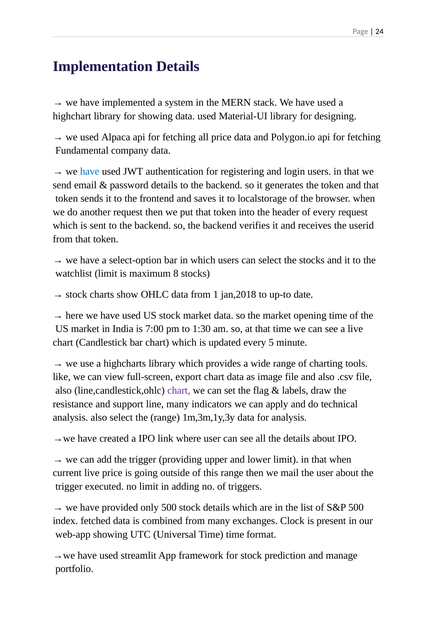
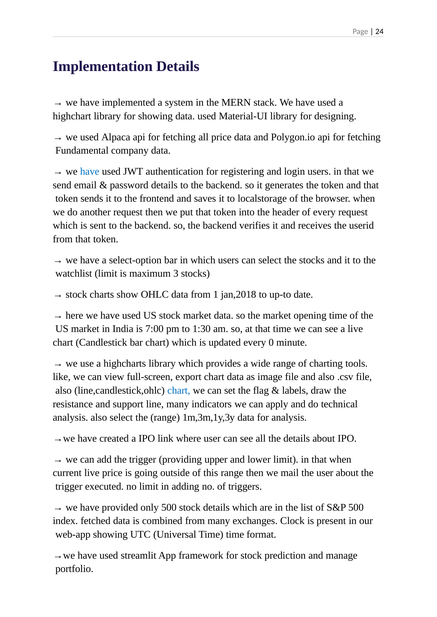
8: 8 -> 3
5: 5 -> 0
chart at (179, 391) colour: purple -> blue
